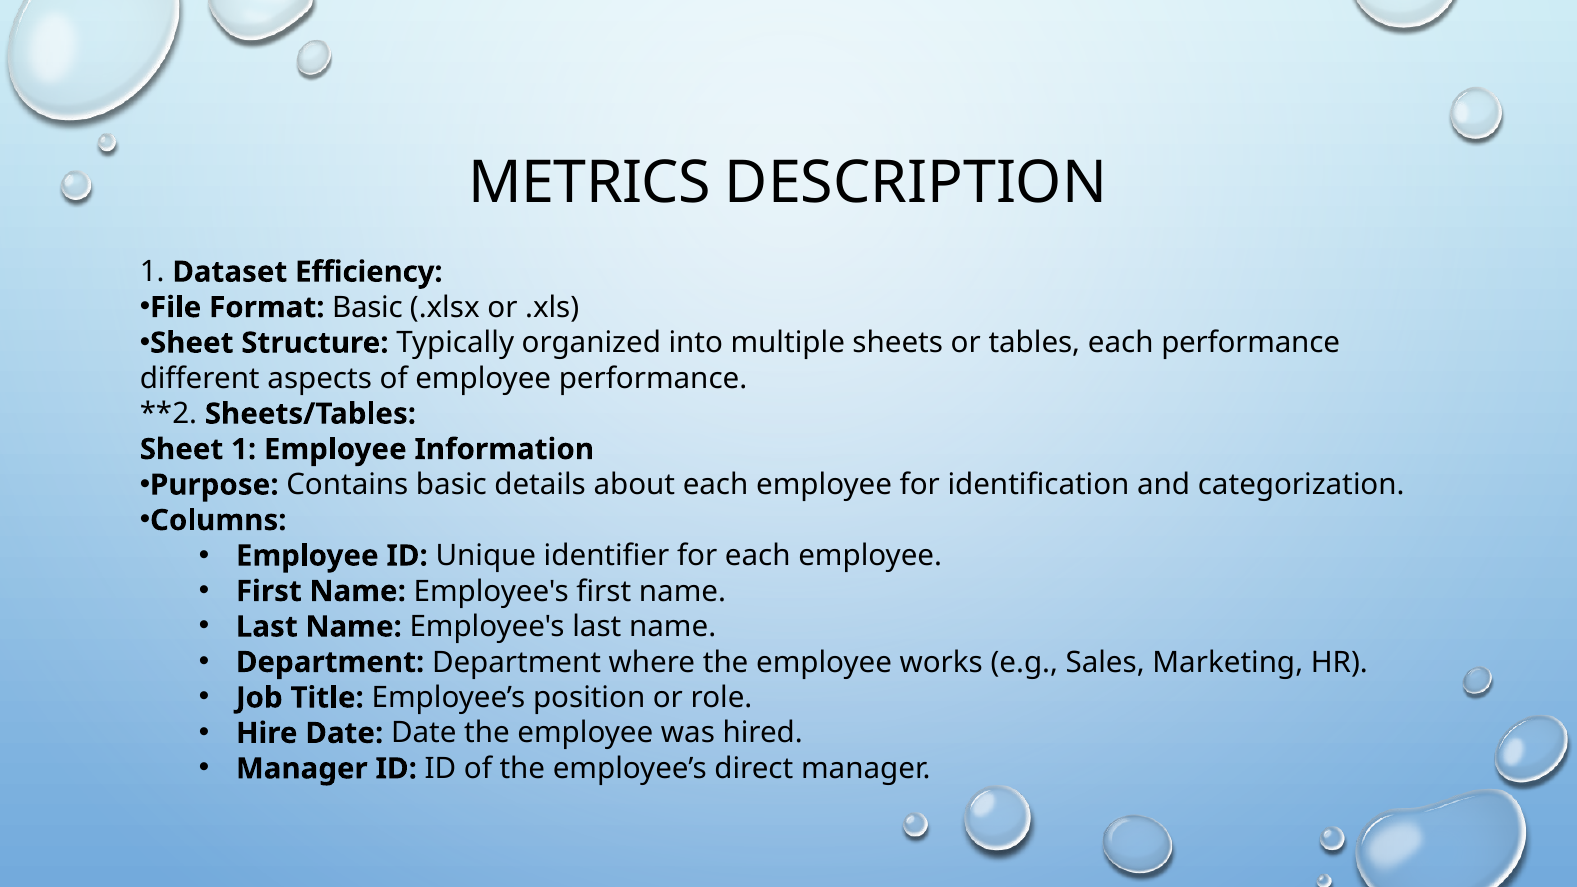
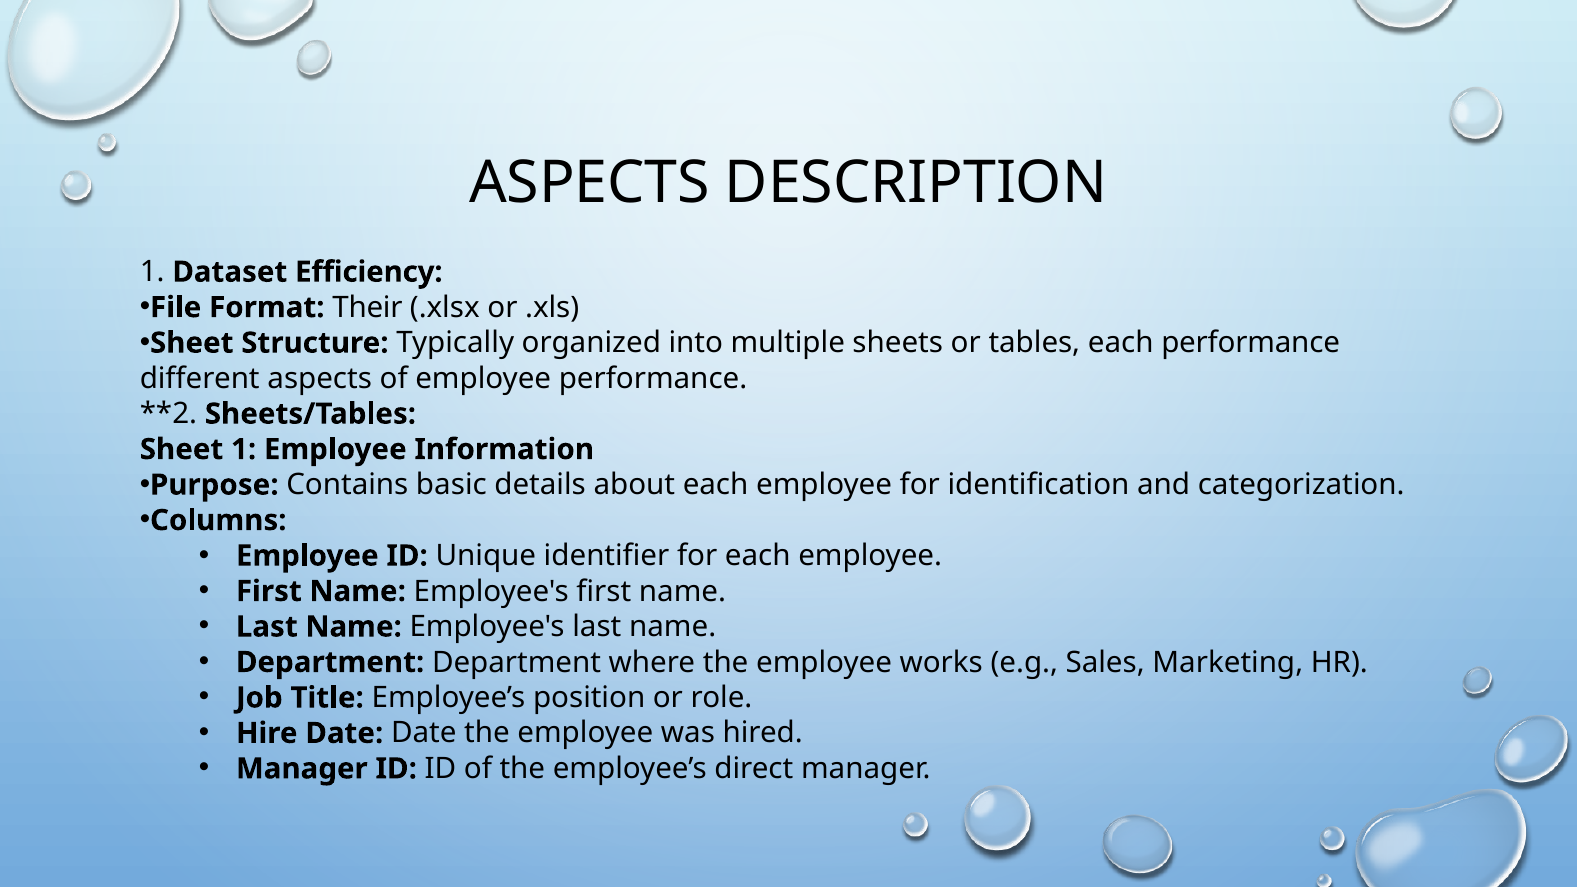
METRICS at (590, 183): METRICS -> ASPECTS
Format Basic: Basic -> Their
